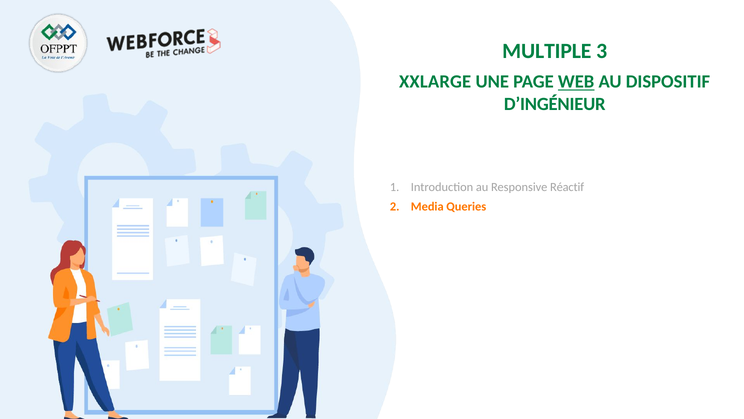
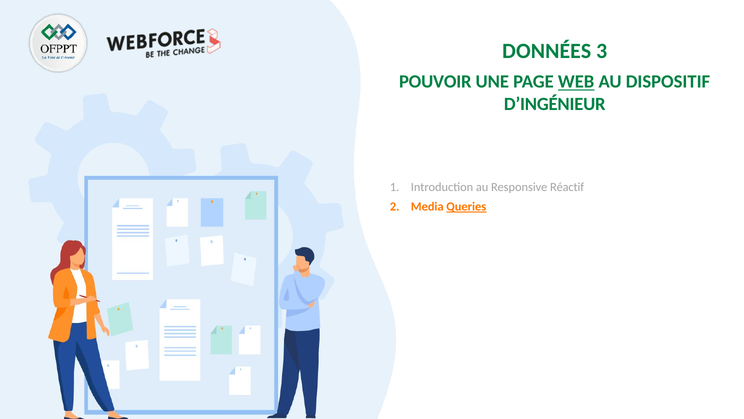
MULTIPLE: MULTIPLE -> DONNÉES
XXLARGE: XXLARGE -> POUVOIR
Queries underline: none -> present
